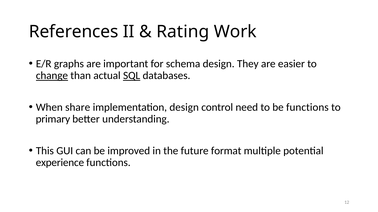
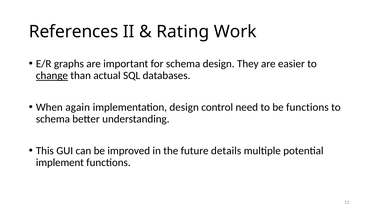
SQL underline: present -> none
share: share -> again
primary at (53, 119): primary -> schema
format: format -> details
experience: experience -> implement
